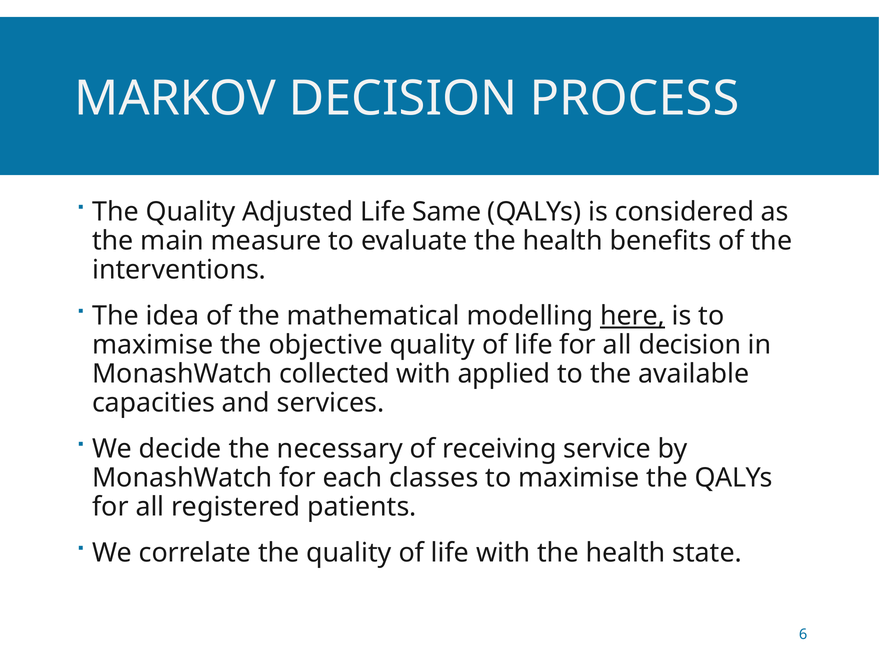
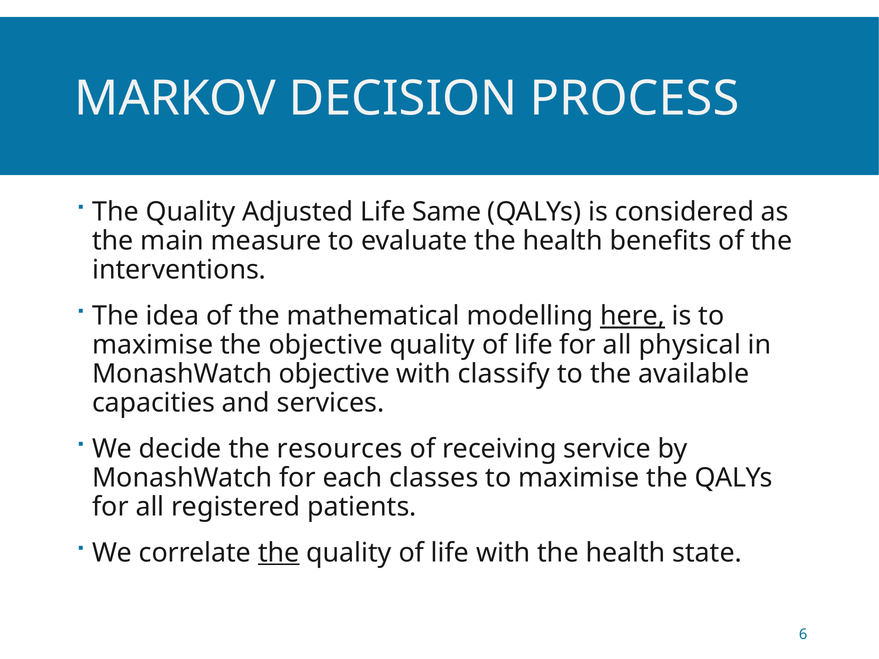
all decision: decision -> physical
MonashWatch collected: collected -> objective
applied: applied -> classify
necessary: necessary -> resources
the at (279, 553) underline: none -> present
